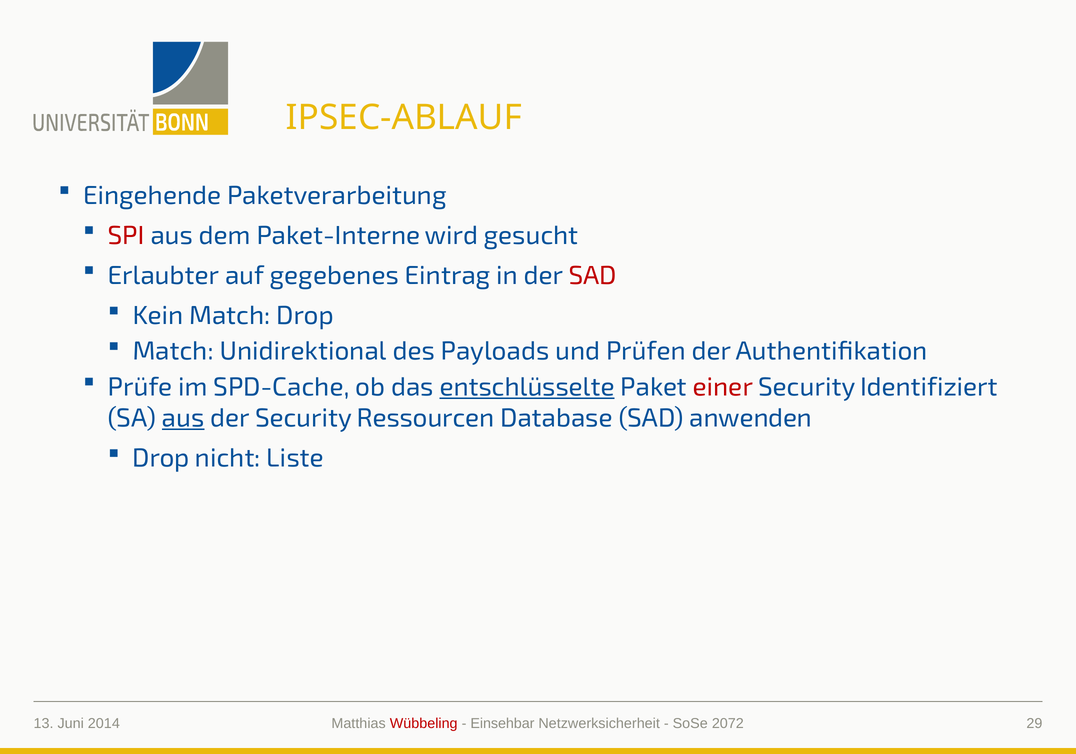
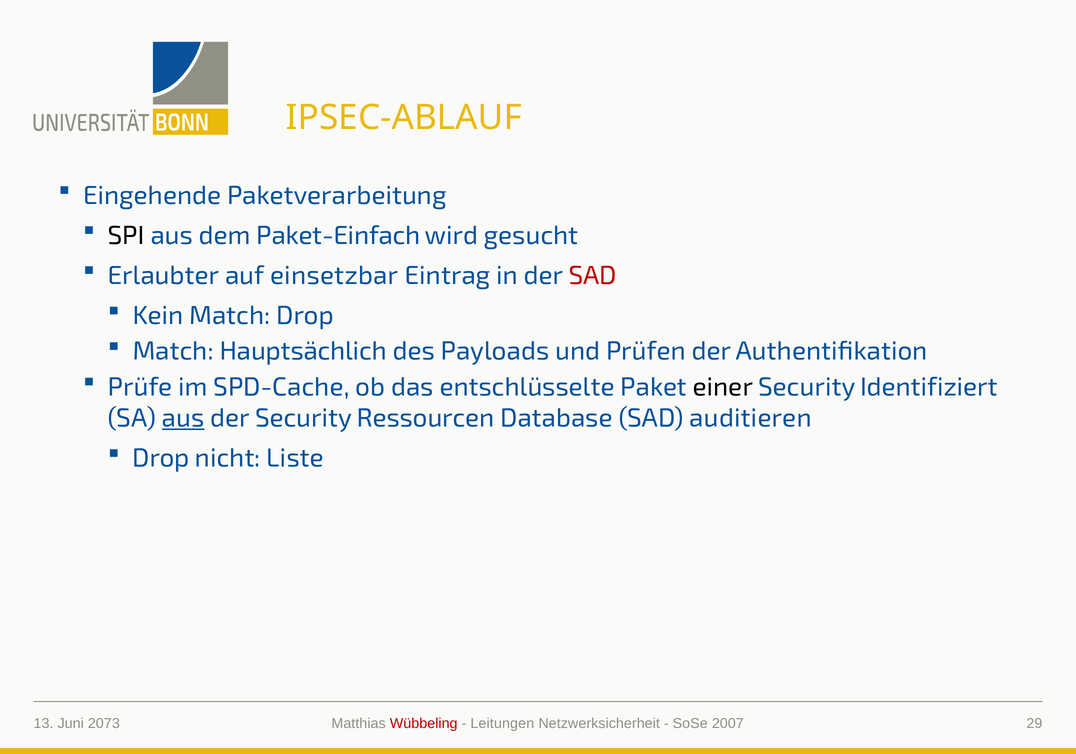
SPI colour: red -> black
Paket-Interne: Paket-Interne -> Paket-Einfach
gegebenes: gegebenes -> einsetzbar
Unidirektional: Unidirektional -> Hauptsächlich
entschlüsselte underline: present -> none
einer colour: red -> black
anwenden: anwenden -> auditieren
2014: 2014 -> 2073
Einsehbar: Einsehbar -> Leitungen
2072: 2072 -> 2007
